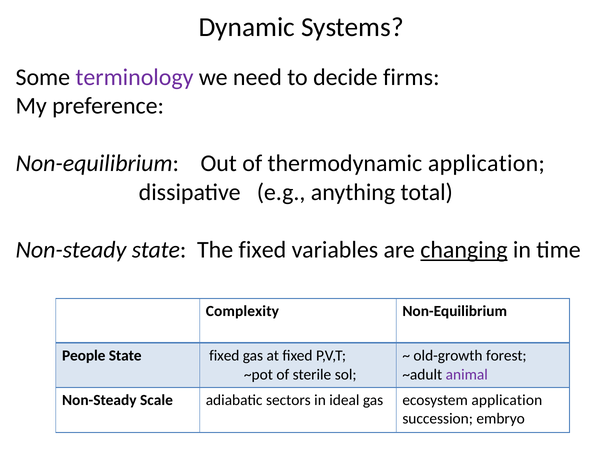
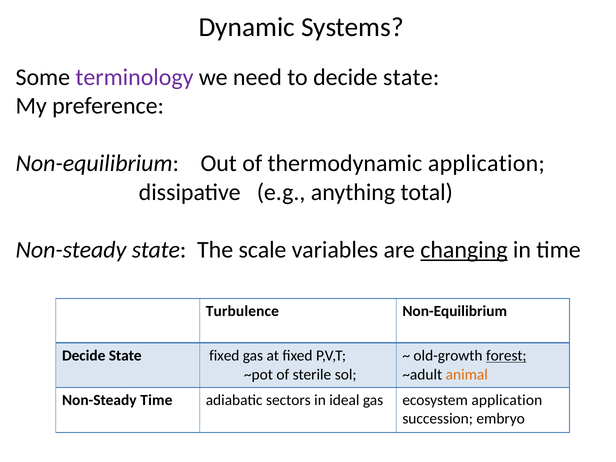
to decide firms: firms -> state
The fixed: fixed -> scale
Complexity: Complexity -> Turbulence
People at (84, 356): People -> Decide
forest underline: none -> present
animal colour: purple -> orange
Non-Steady Scale: Scale -> Time
